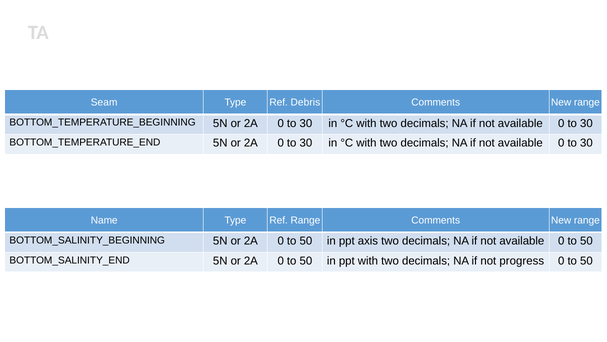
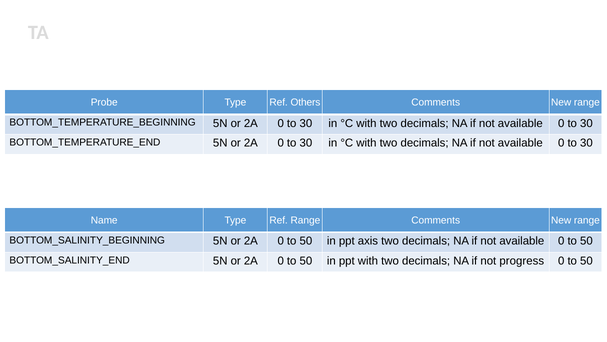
Seam: Seam -> Probe
Debris: Debris -> Others
